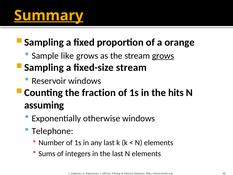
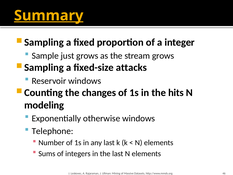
orange: orange -> integer
like: like -> just
grows at (163, 56) underline: present -> none
fixed-size stream: stream -> attacks
fraction: fraction -> changes
assuming: assuming -> modeling
